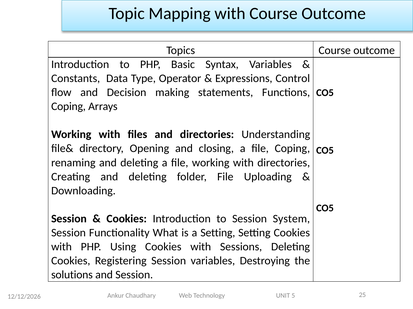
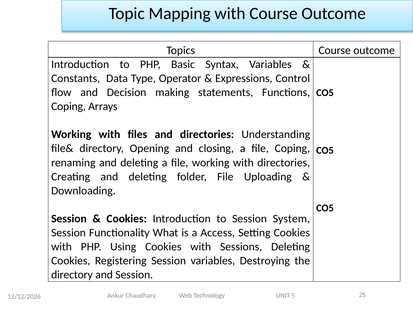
a Setting: Setting -> Access
solutions at (72, 275): solutions -> directory
